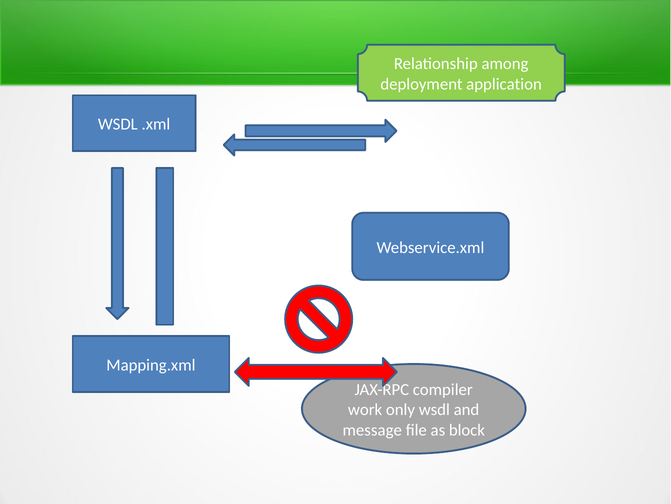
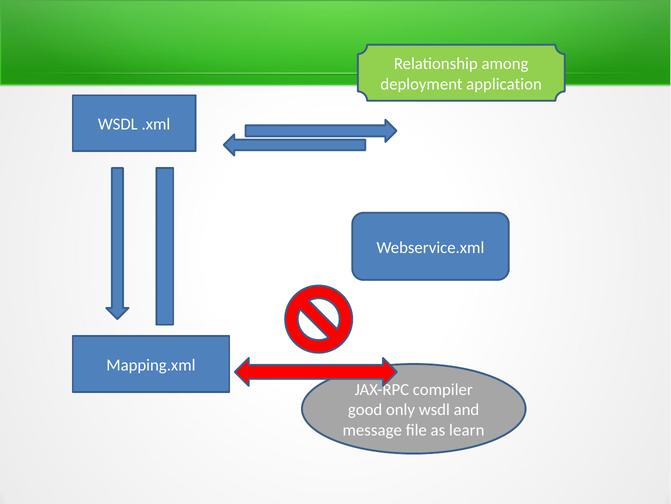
work: work -> good
block: block -> learn
